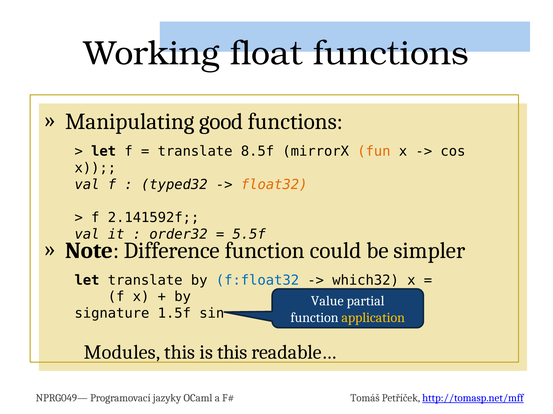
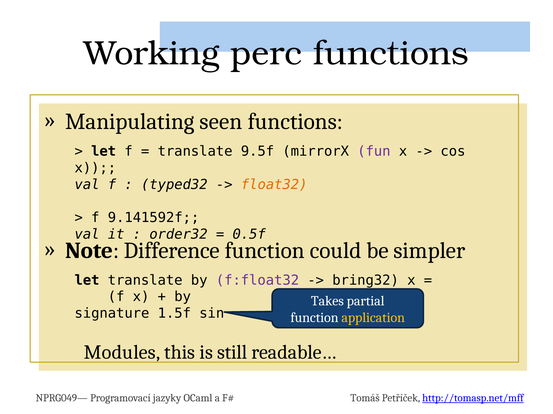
float: float -> perc
good: good -> seen
8.5f: 8.5f -> 9.5f
fun colour: orange -> purple
2.141592f: 2.141592f -> 9.141592f
5.5f: 5.5f -> 0.5f
f:float32 colour: blue -> purple
which32: which32 -> bring32
Value: Value -> Takes
is this: this -> still
